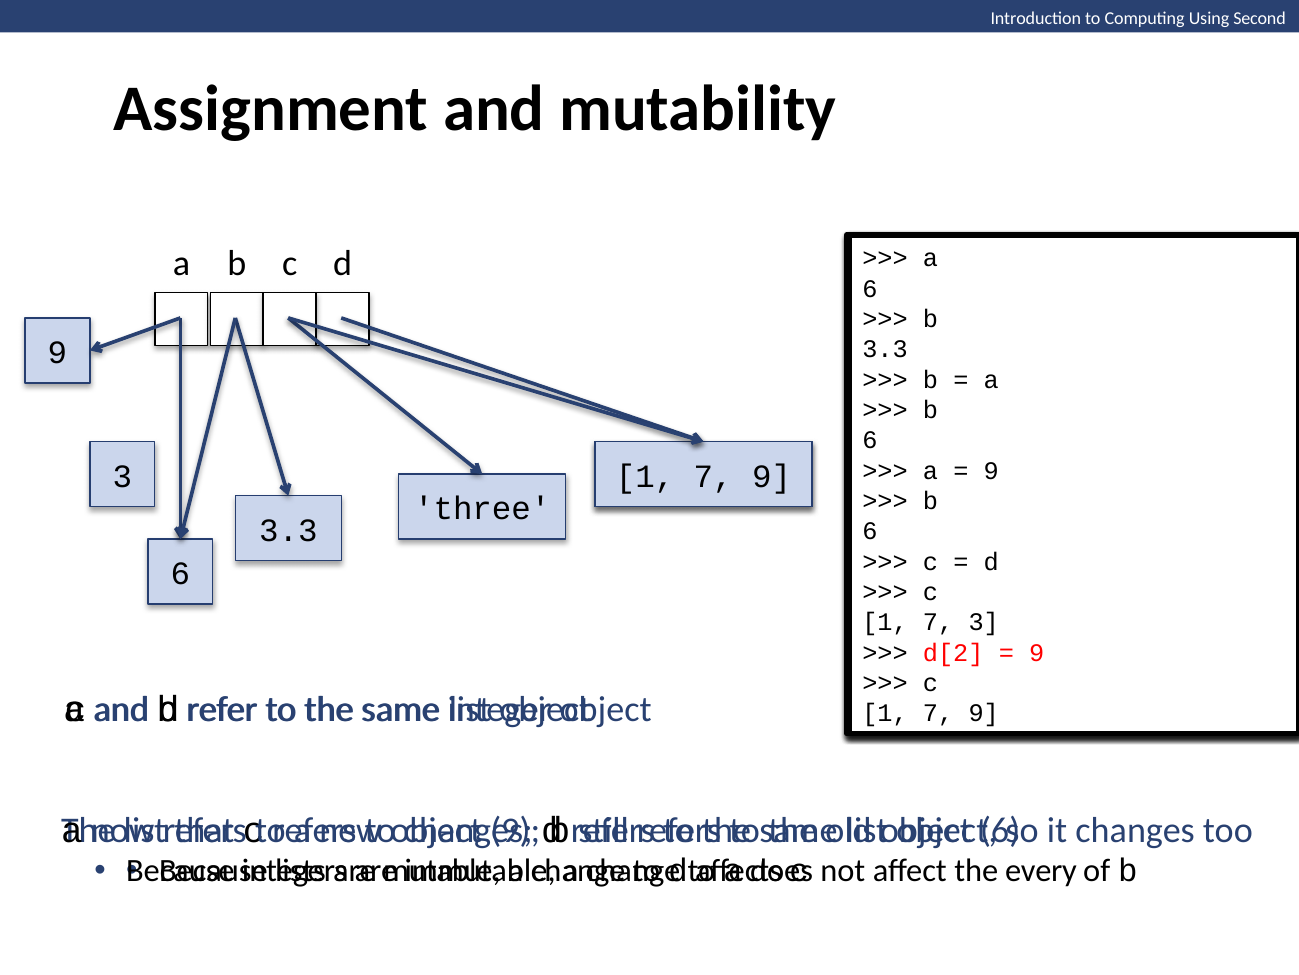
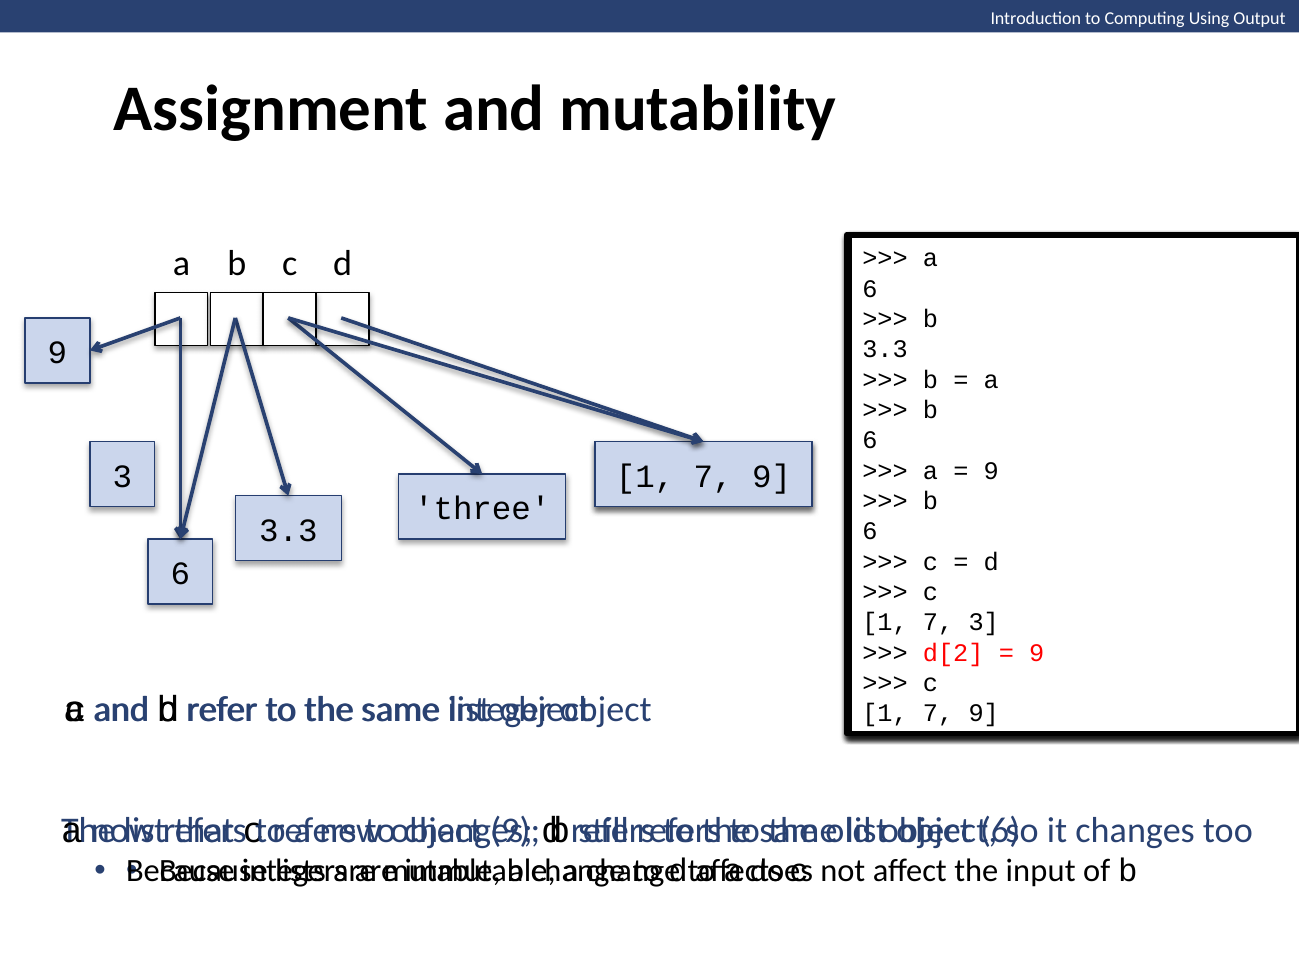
Second: Second -> Output
every: every -> input
